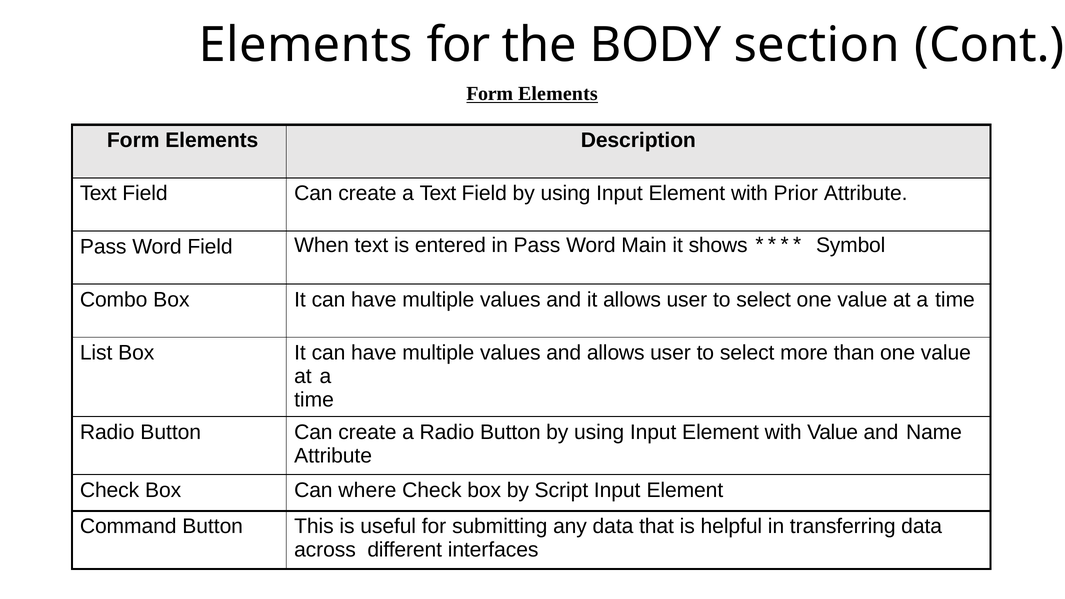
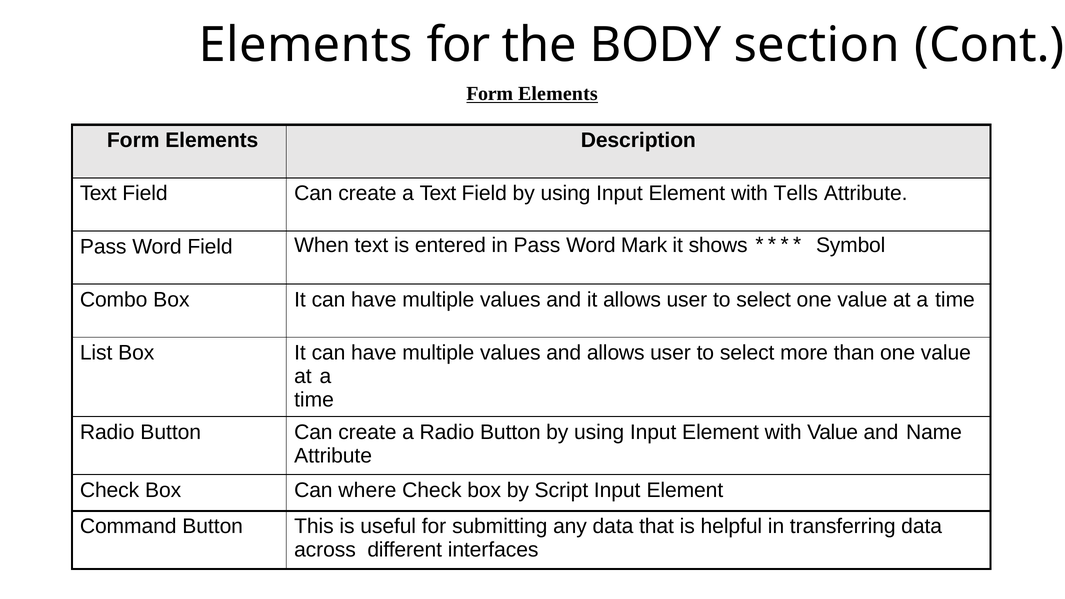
Prior: Prior -> Tells
Main: Main -> Mark
